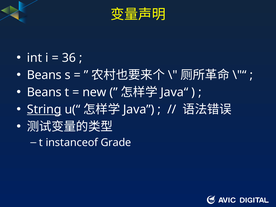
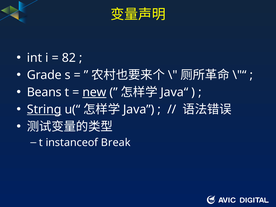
36: 36 -> 82
Beans at (44, 75): Beans -> Grade
new underline: none -> present
Grade: Grade -> Break
